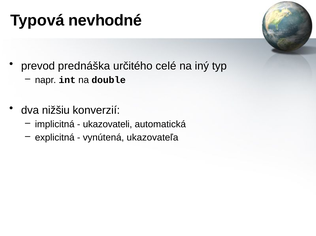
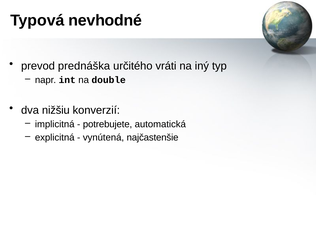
celé: celé -> vráti
ukazovateli: ukazovateli -> potrebujete
ukazovateľa: ukazovateľa -> najčastenšie
